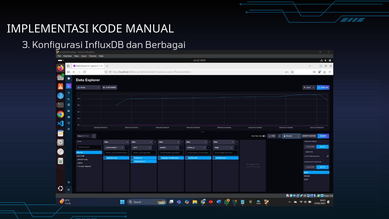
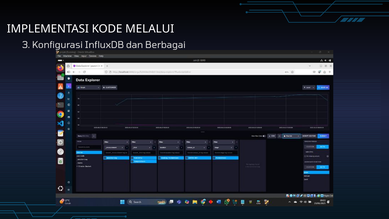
MANUAL: MANUAL -> MELALUI
